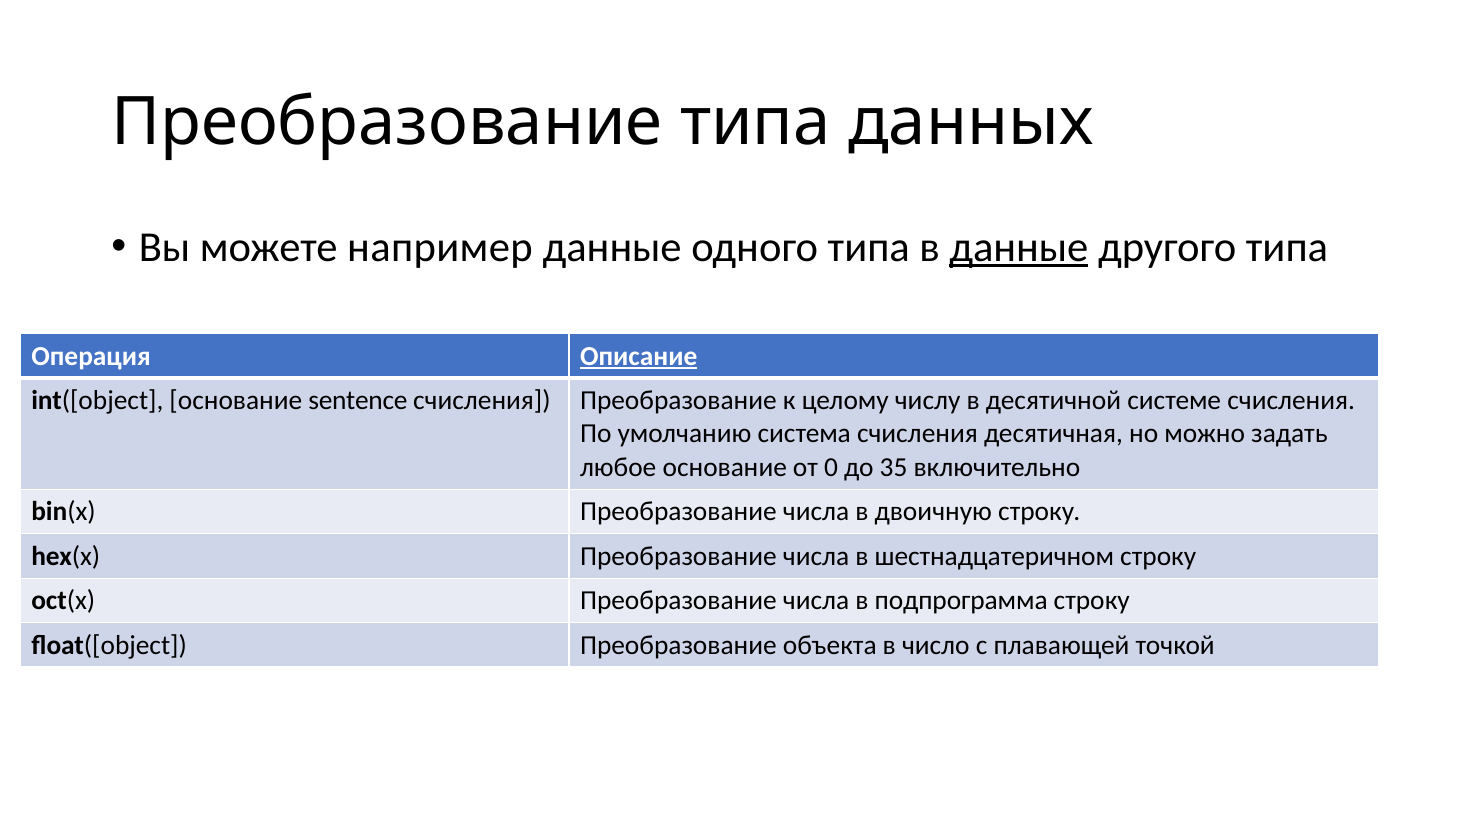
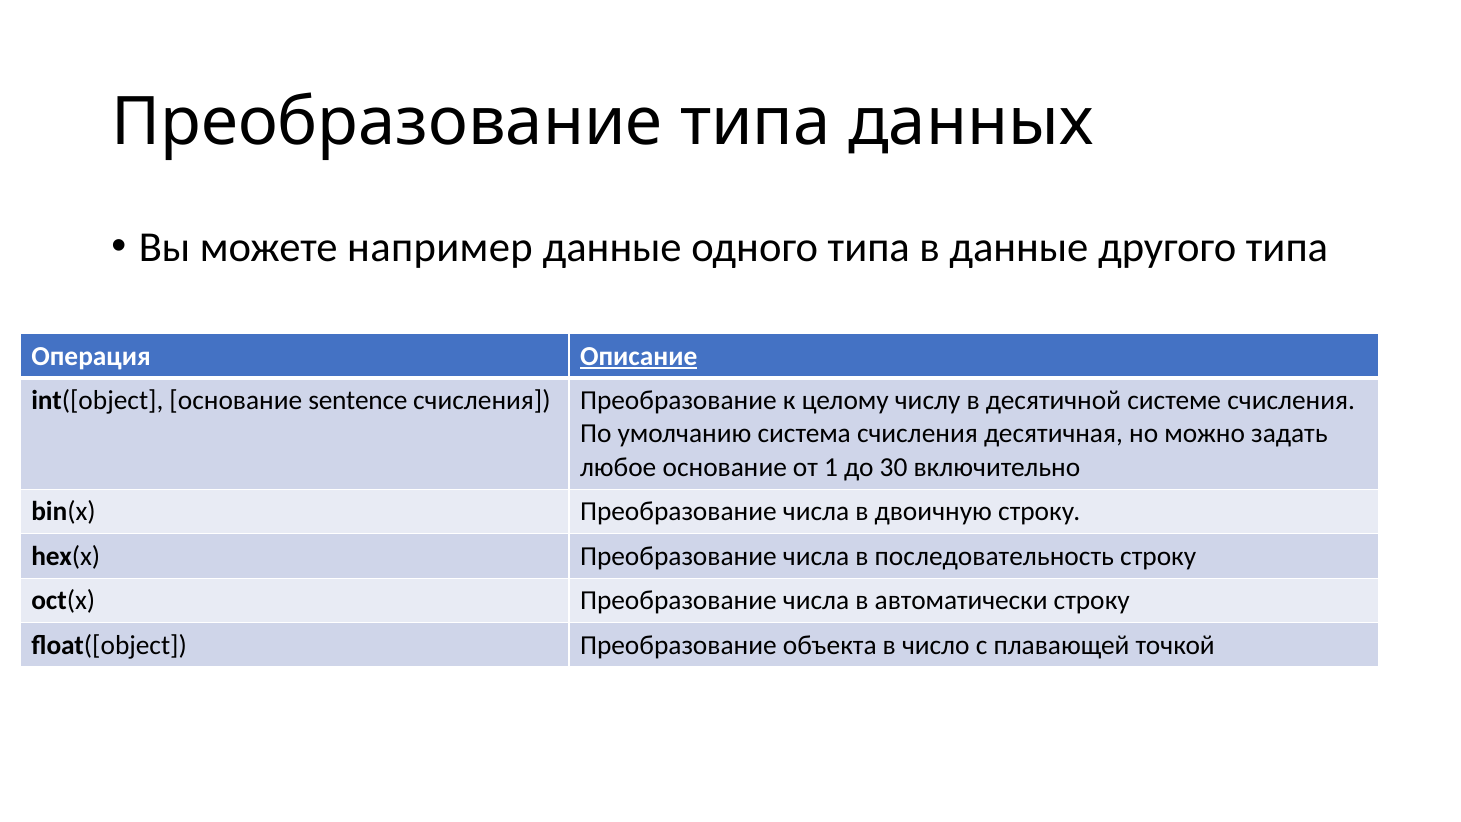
данные at (1019, 247) underline: present -> none
0: 0 -> 1
35: 35 -> 30
шестнадцатеричном: шестнадцатеричном -> последовательность
подпрограмма: подпрограмма -> автоматически
